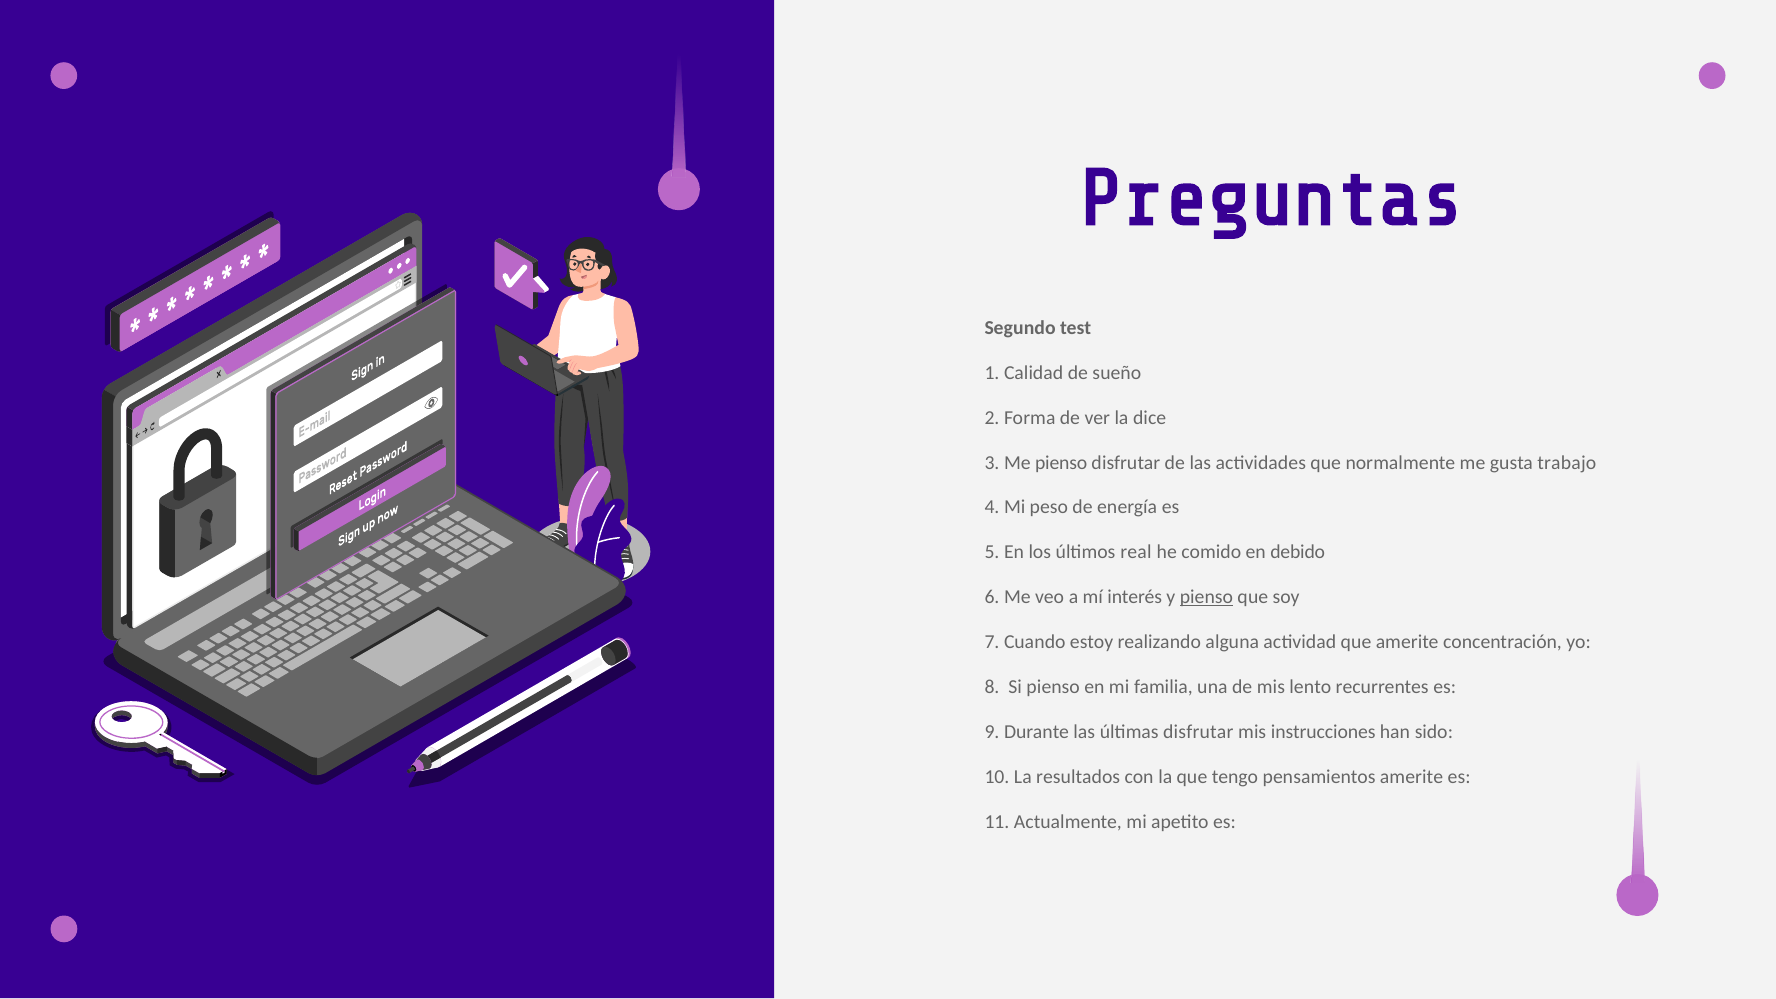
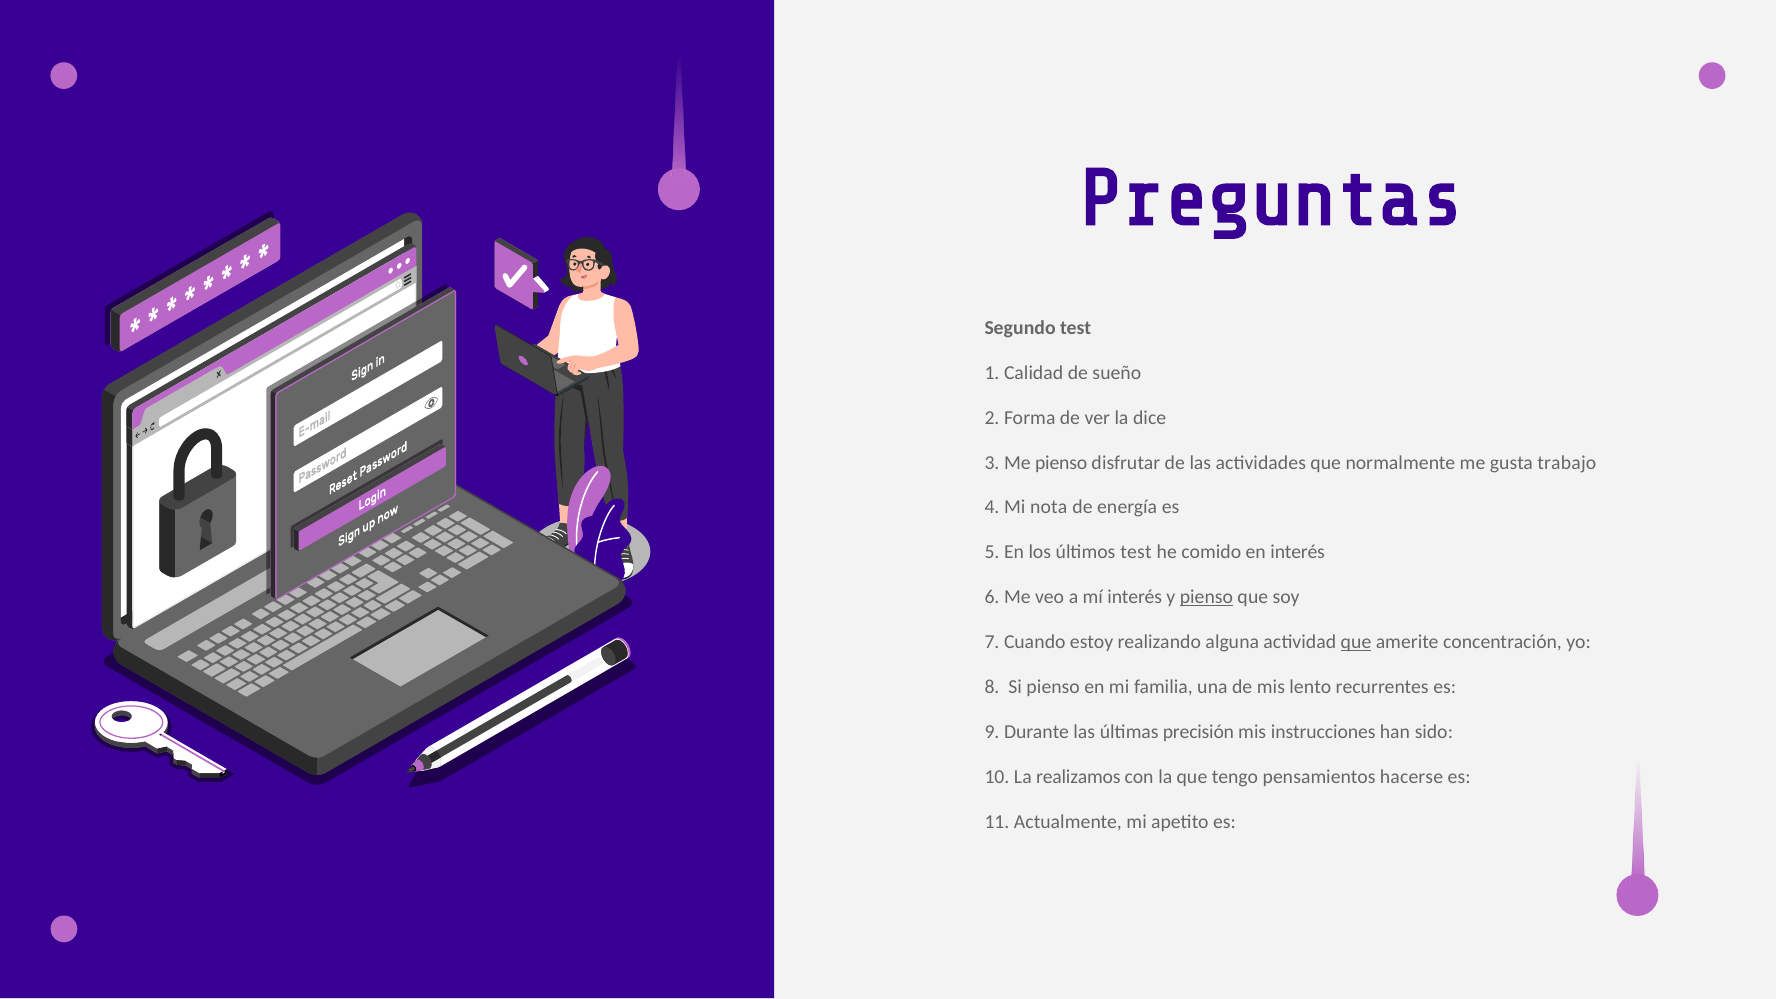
peso: peso -> nota
últimos real: real -> test
en debido: debido -> interés
que at (1356, 642) underline: none -> present
últimas disfrutar: disfrutar -> precisión
resultados: resultados -> realizamos
pensamientos amerite: amerite -> hacerse
